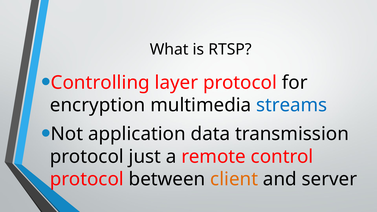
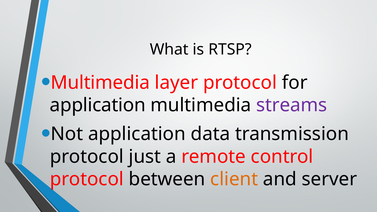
Controlling at (100, 83): Controlling -> Multimedia
encryption at (98, 105): encryption -> application
streams colour: blue -> purple
